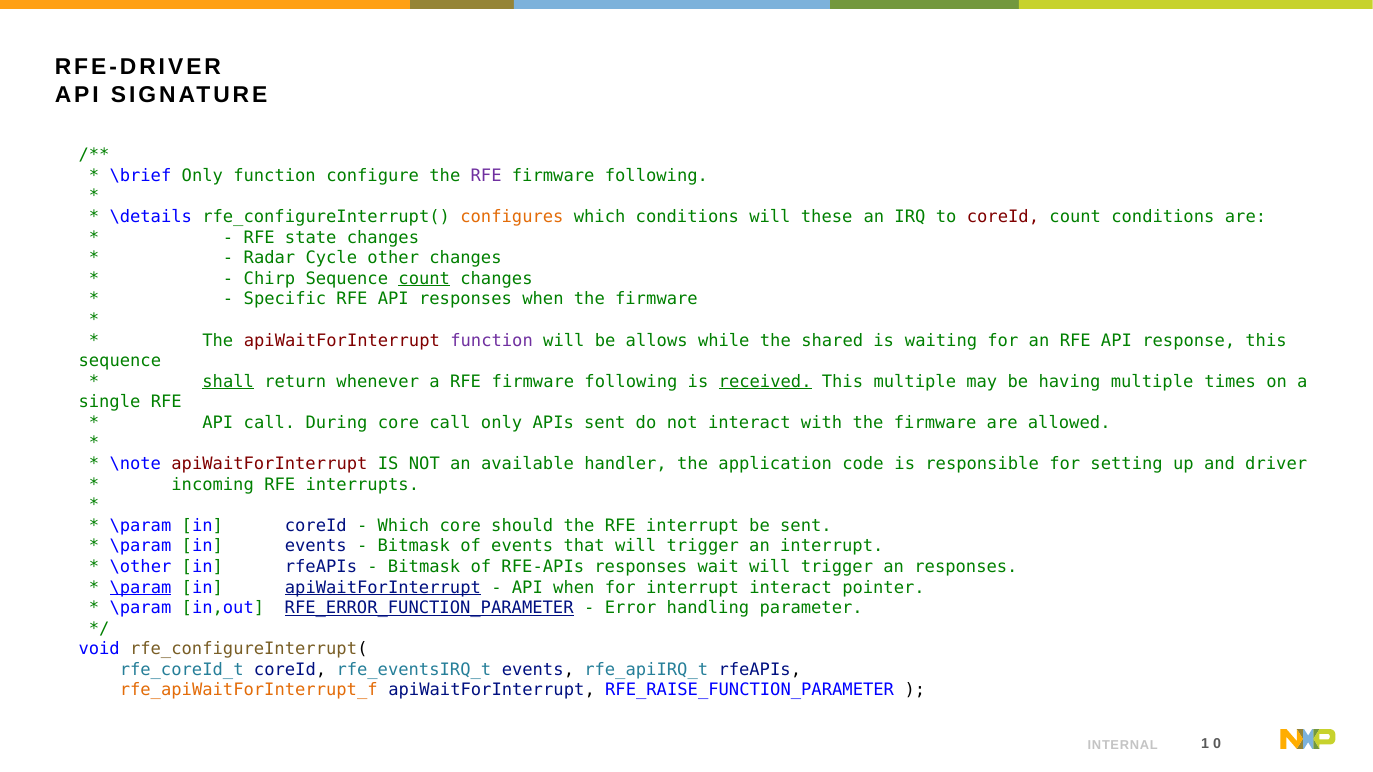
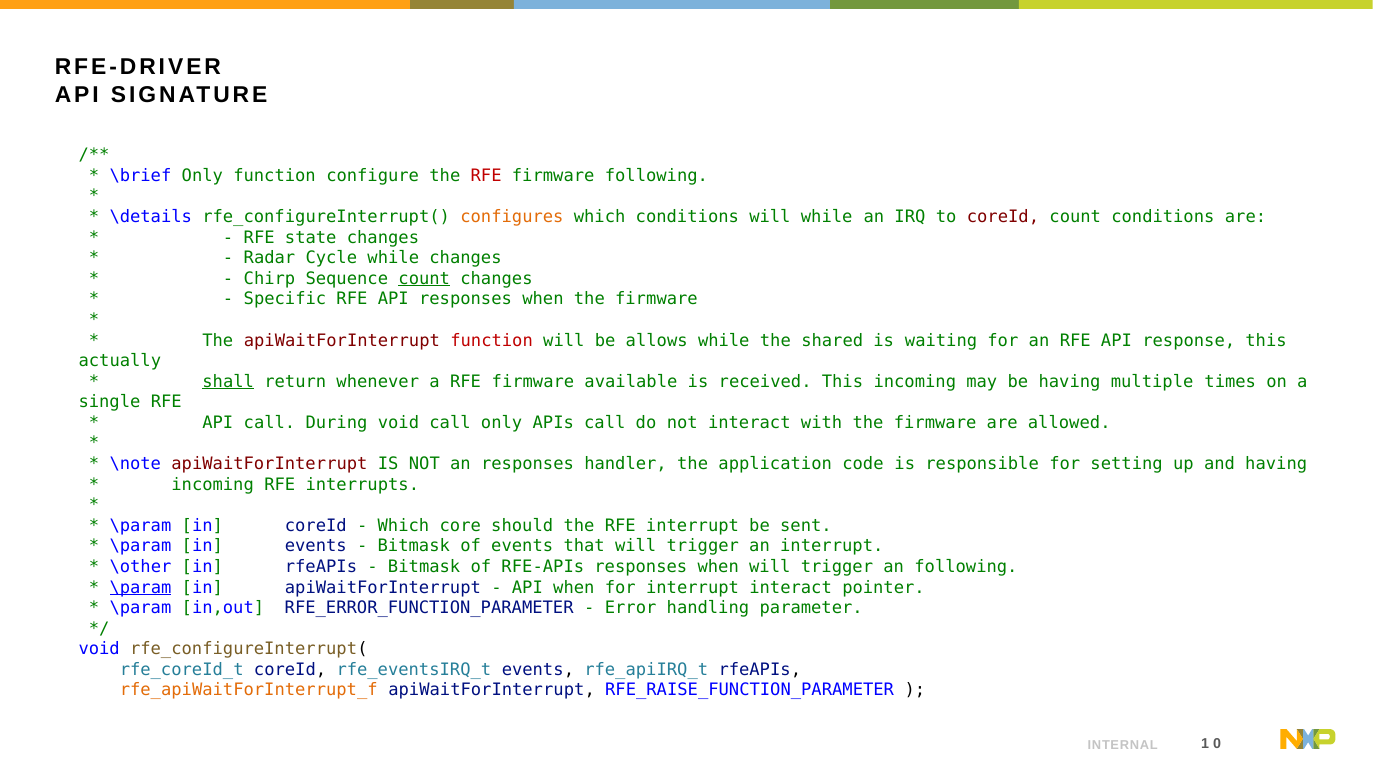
RFE at (486, 176) colour: purple -> red
will these: these -> while
Cycle other: other -> while
function at (492, 340) colour: purple -> red
sequence at (120, 361): sequence -> actually
a RFE firmware following: following -> available
received underline: present -> none
This multiple: multiple -> incoming
During core: core -> void
APIs sent: sent -> call
an available: available -> responses
and driver: driver -> having
RFE-APIs responses wait: wait -> when
an responses: responses -> following
apiWaitForInterrupt at (383, 588) underline: present -> none
RFE_ERROR_FUNCTION_PARAMETER underline: present -> none
